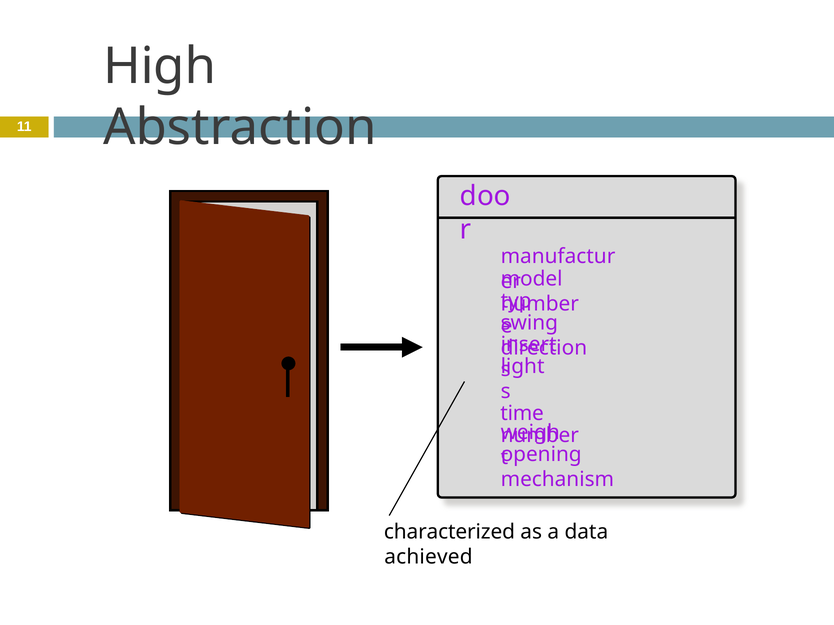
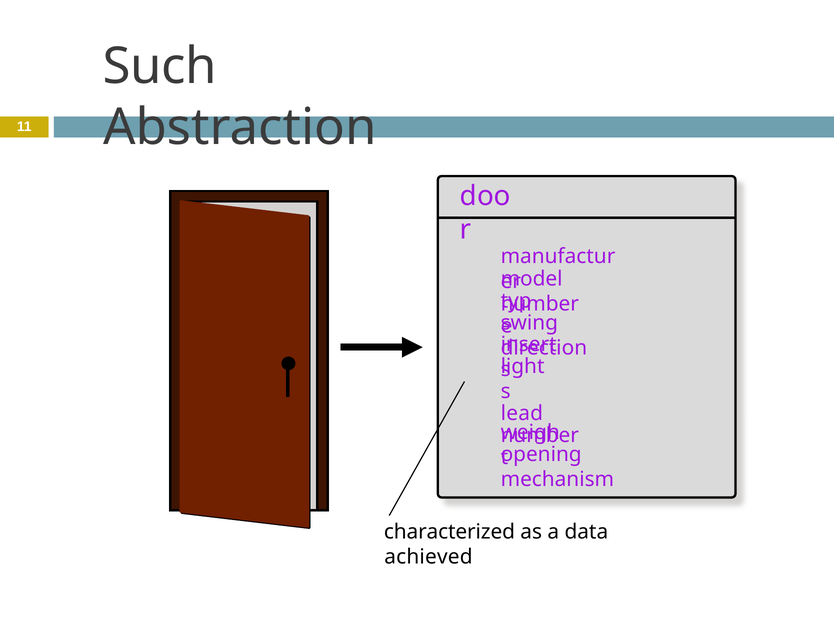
High: High -> Such
time: time -> lead
